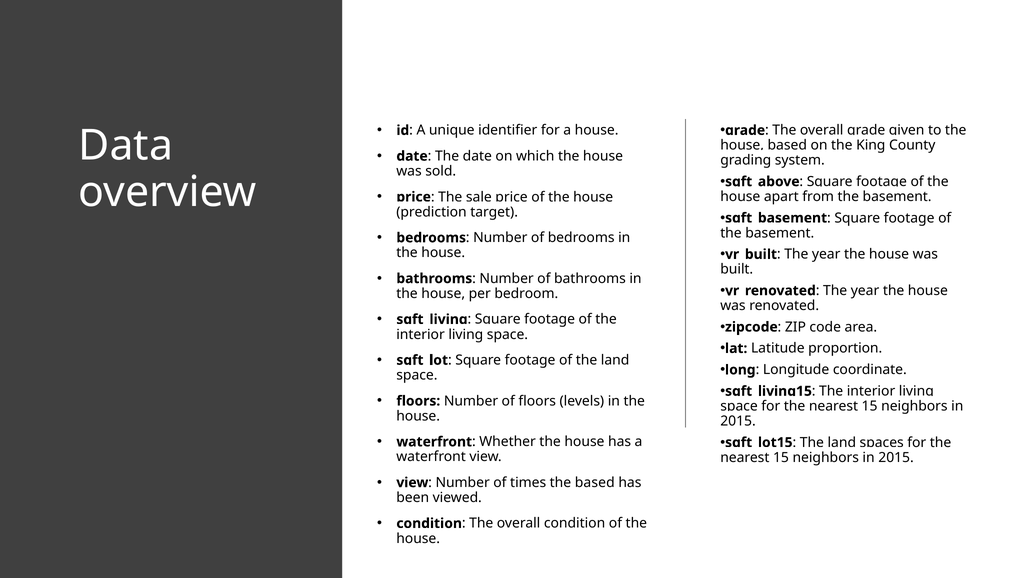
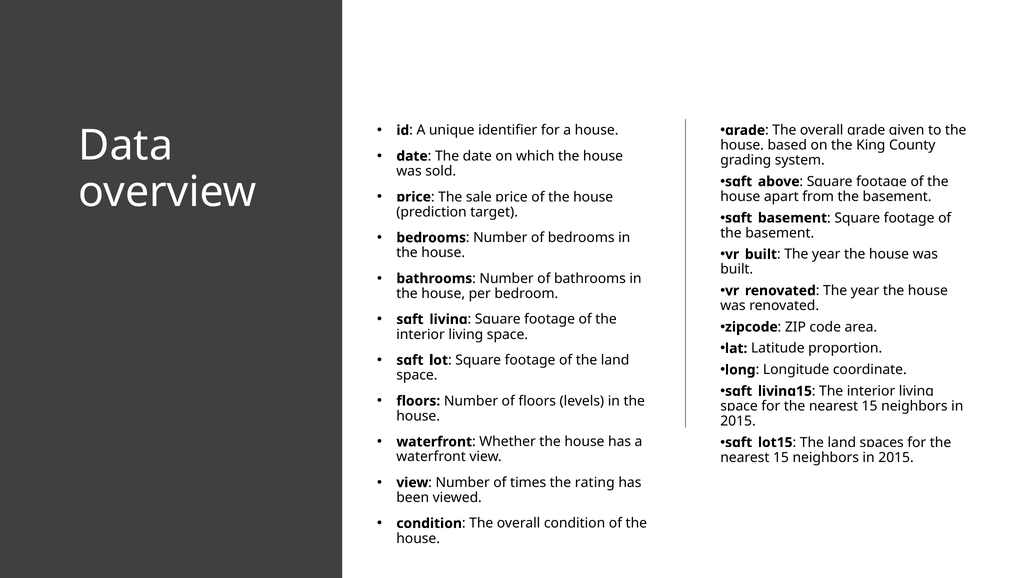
the based: based -> rating
